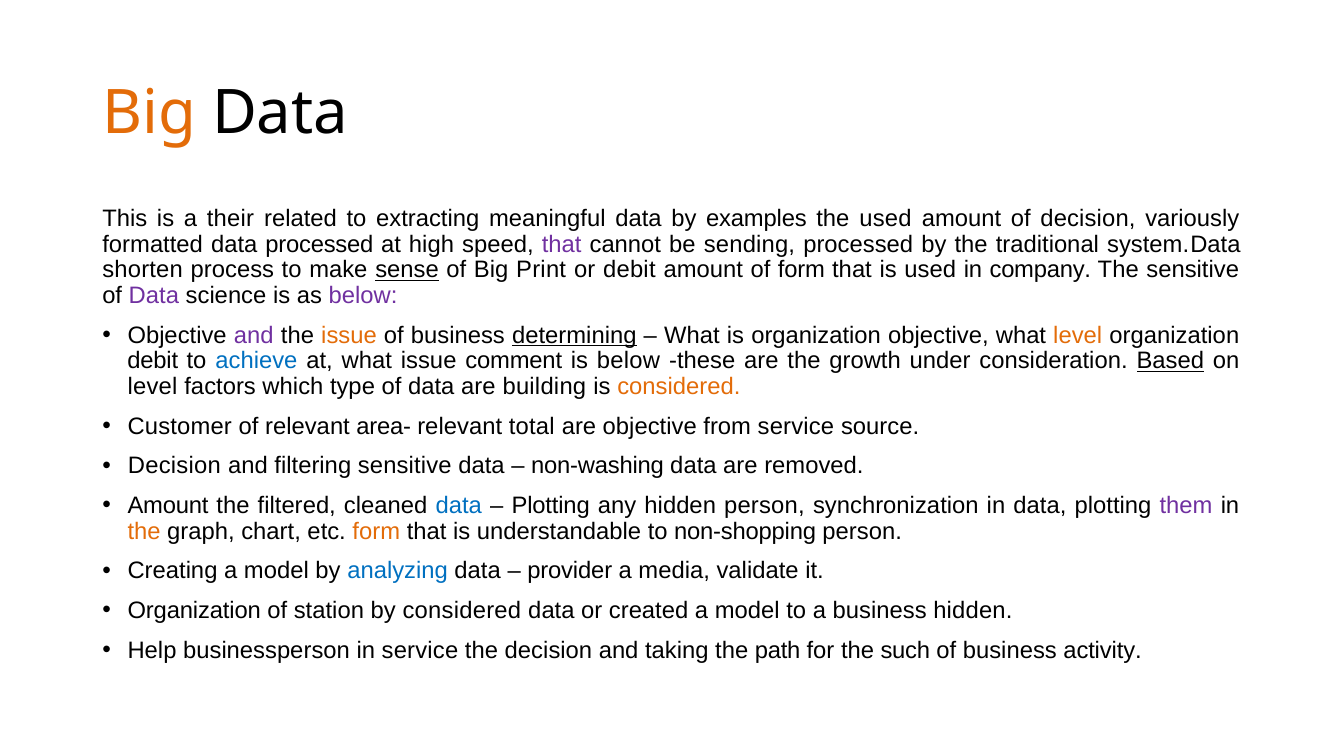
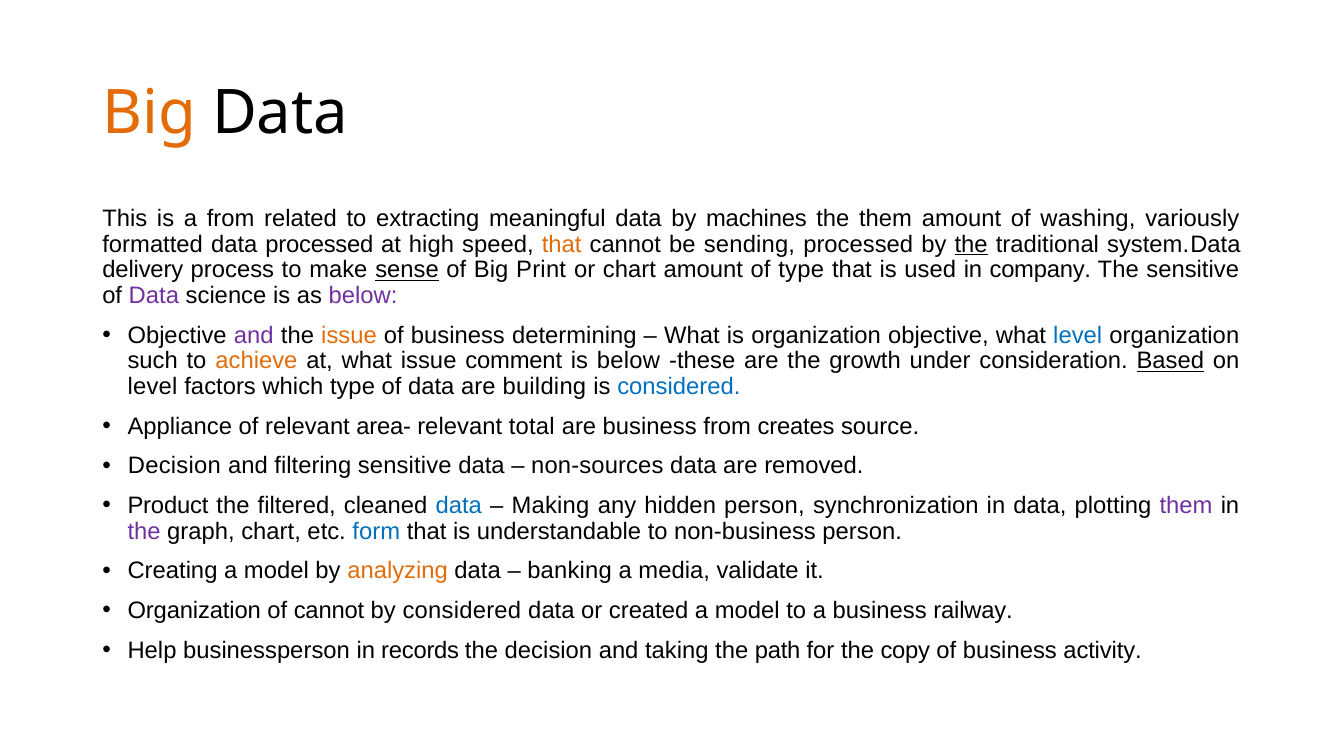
a their: their -> from
examples: examples -> machines
the used: used -> them
of decision: decision -> washing
that at (562, 245) colour: purple -> orange
the at (971, 245) underline: none -> present
shorten: shorten -> delivery
or debit: debit -> chart
of form: form -> type
determining underline: present -> none
level at (1078, 336) colour: orange -> blue
debit at (153, 361): debit -> such
achieve colour: blue -> orange
considered at (679, 387) colour: orange -> blue
Customer: Customer -> Appliance
are objective: objective -> business
from service: service -> creates
non-washing: non-washing -> non-sources
Amount at (168, 506): Amount -> Product
Plotting at (551, 506): Plotting -> Making
the at (144, 532) colour: orange -> purple
form at (376, 532) colour: orange -> blue
non-shopping: non-shopping -> non-business
analyzing colour: blue -> orange
provider: provider -> banking
of station: station -> cannot
business hidden: hidden -> railway
in service: service -> records
such: such -> copy
